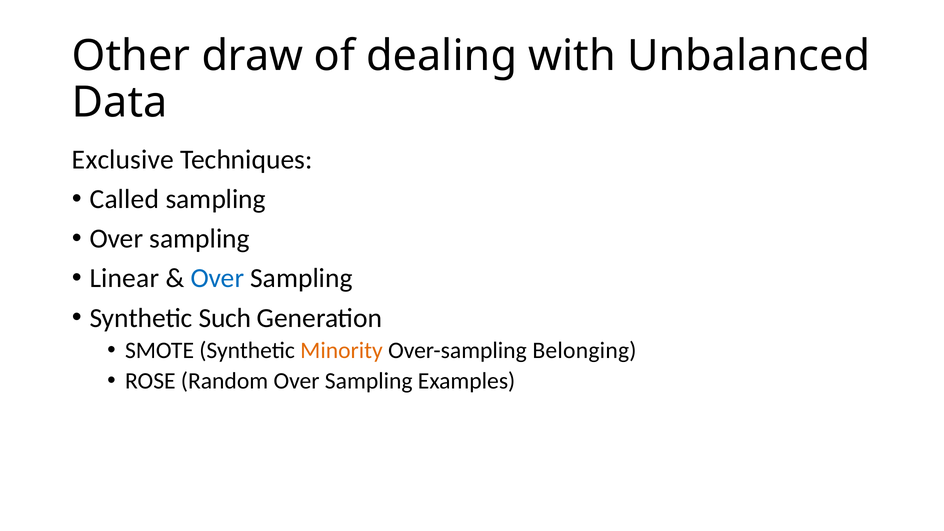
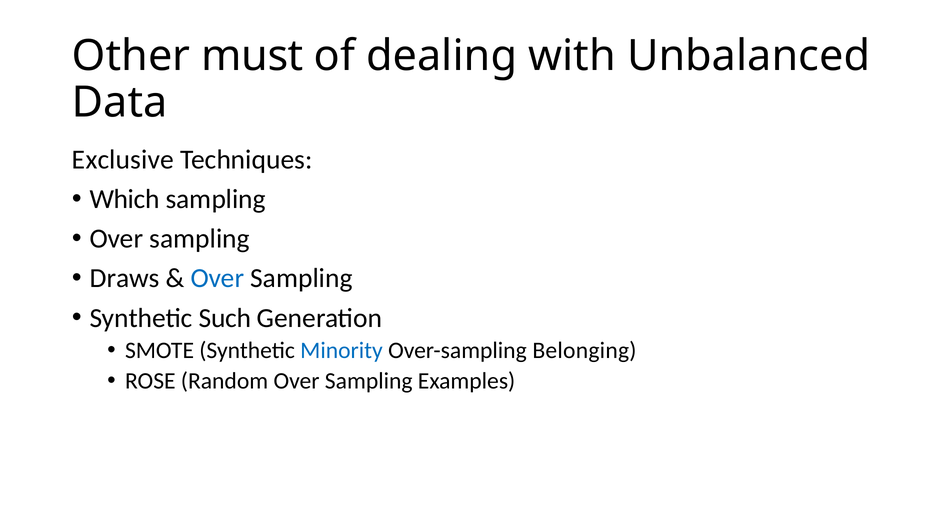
draw: draw -> must
Called: Called -> Which
Linear: Linear -> Draws
Minority colour: orange -> blue
